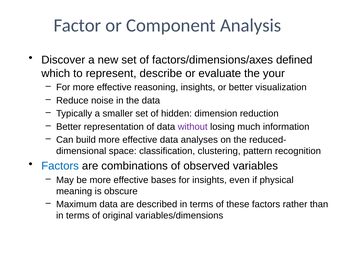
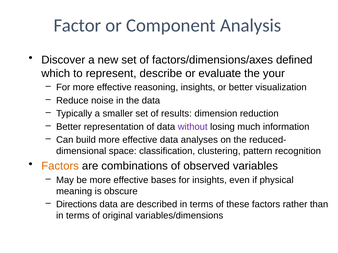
hidden: hidden -> results
Factors at (60, 166) colour: blue -> orange
Maximum: Maximum -> Directions
